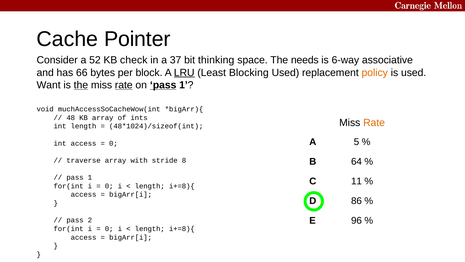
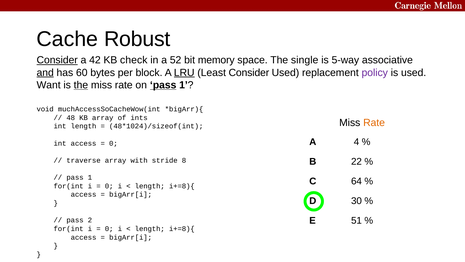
Pointer: Pointer -> Robust
Consider at (57, 60) underline: none -> present
52: 52 -> 42
37: 37 -> 52
thinking: thinking -> memory
needs: needs -> single
6-way: 6-way -> 5-way
and underline: none -> present
66: 66 -> 60
Least Blocking: Blocking -> Consider
policy colour: orange -> purple
rate at (124, 85) underline: present -> none
5: 5 -> 4
64: 64 -> 22
11: 11 -> 64
86: 86 -> 30
96: 96 -> 51
